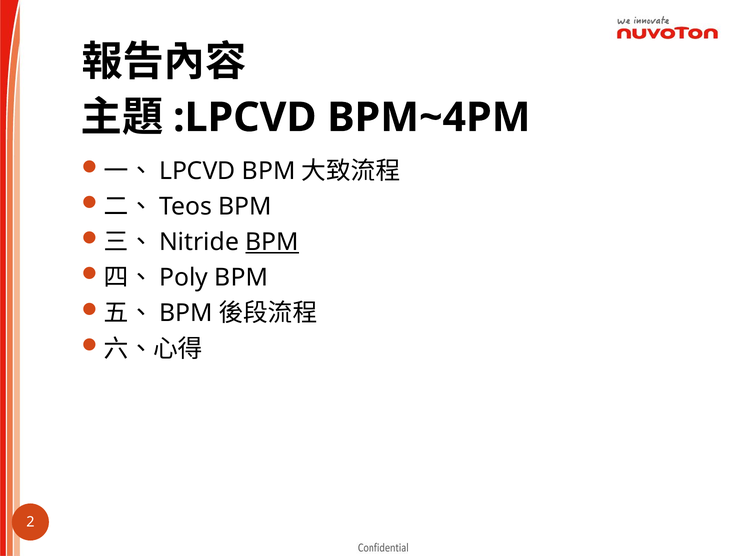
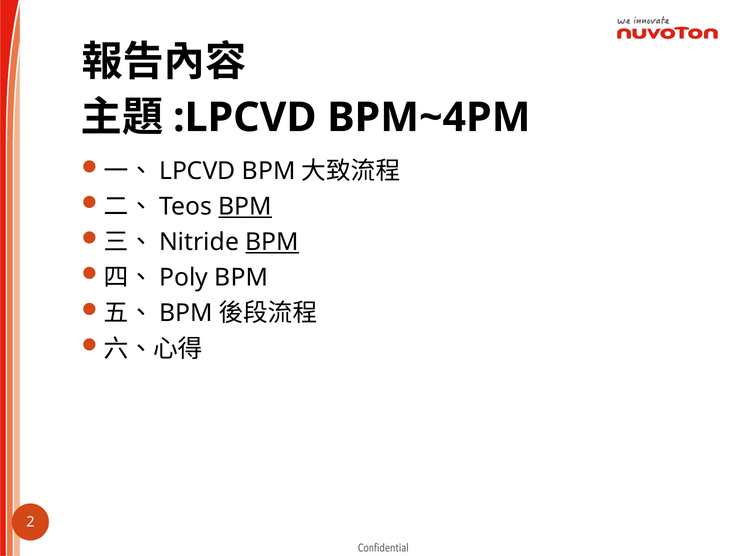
BPM at (245, 207) underline: none -> present
